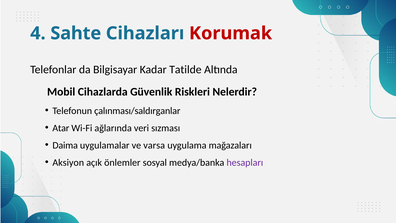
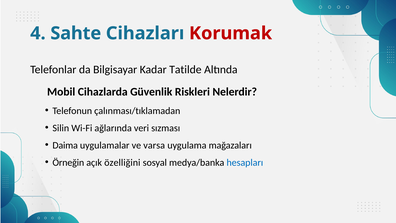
çalınması/saldırganlar: çalınması/saldırganlar -> çalınması/tıklamadan
Atar: Atar -> Silin
Aksiyon: Aksiyon -> Örneğin
önlemler: önlemler -> özelliğini
hesapları colour: purple -> blue
